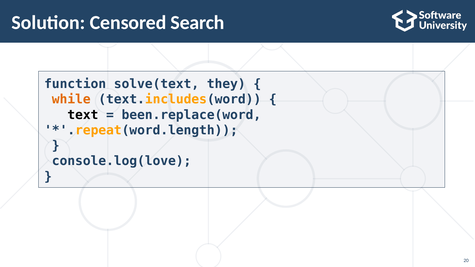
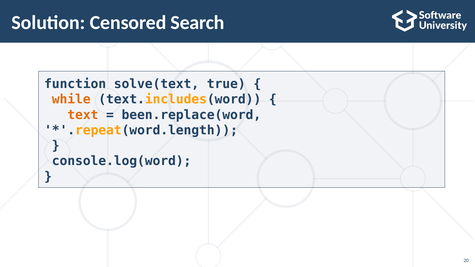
they: they -> true
text colour: black -> orange
console.log(love: console.log(love -> console.log(word
